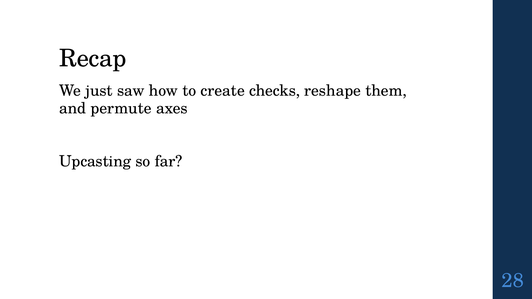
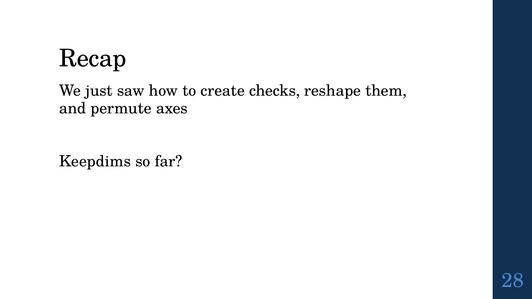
Upcasting: Upcasting -> Keepdims
